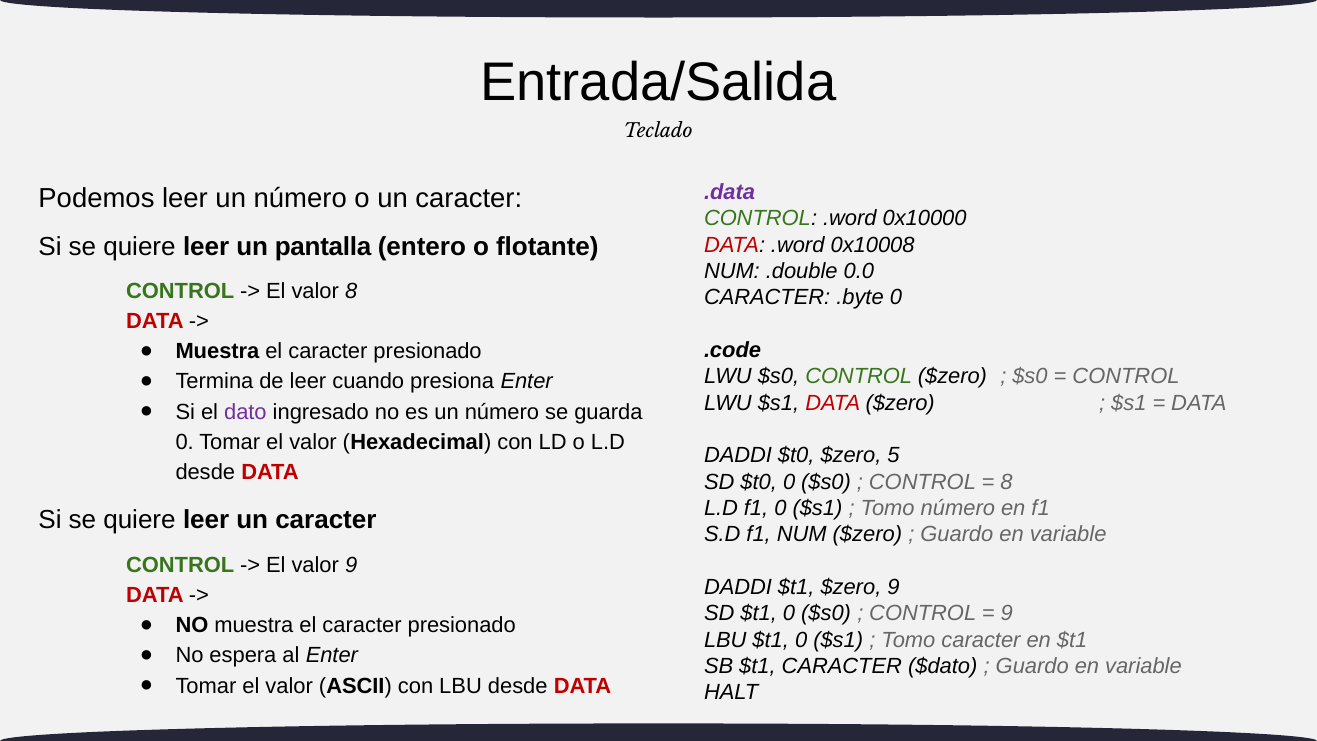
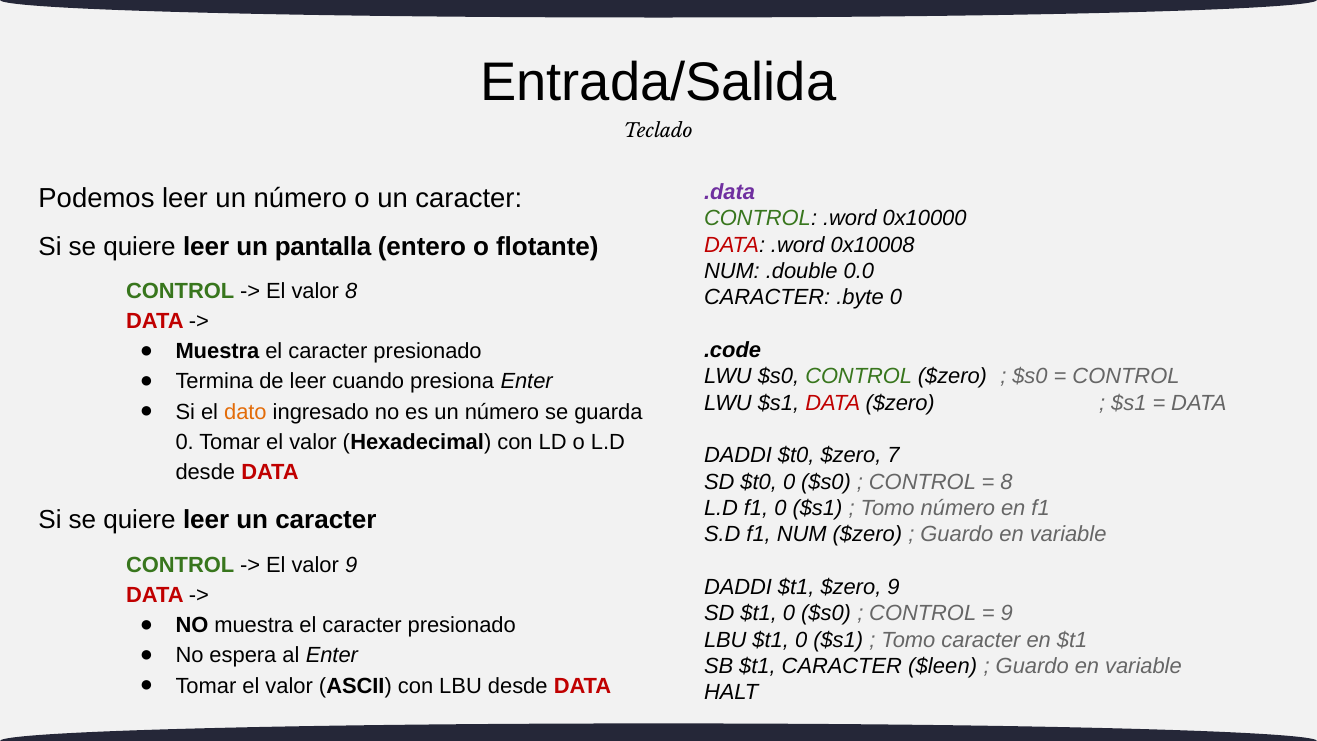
dato colour: purple -> orange
5: 5 -> 7
$dato: $dato -> $leen
